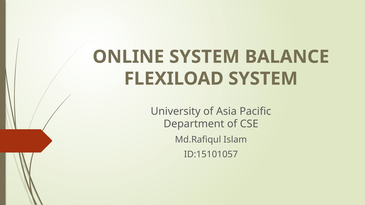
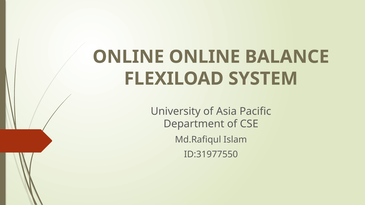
ONLINE SYSTEM: SYSTEM -> ONLINE
ID:15101057: ID:15101057 -> ID:31977550
